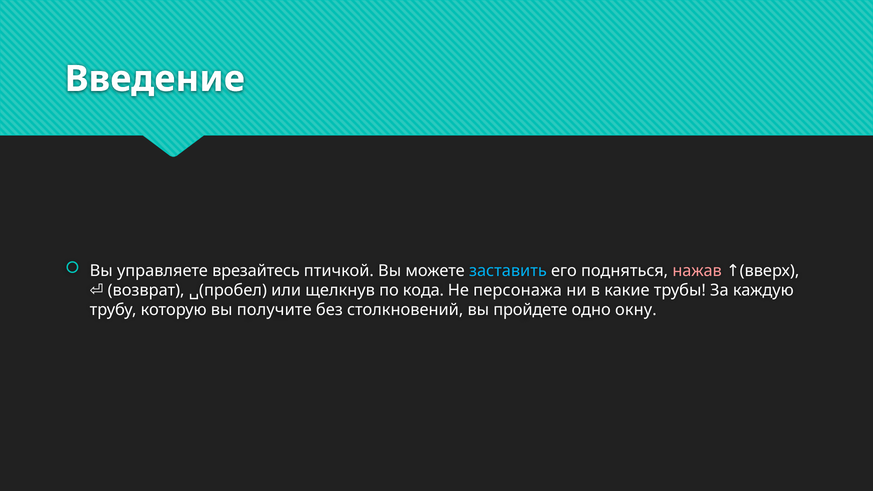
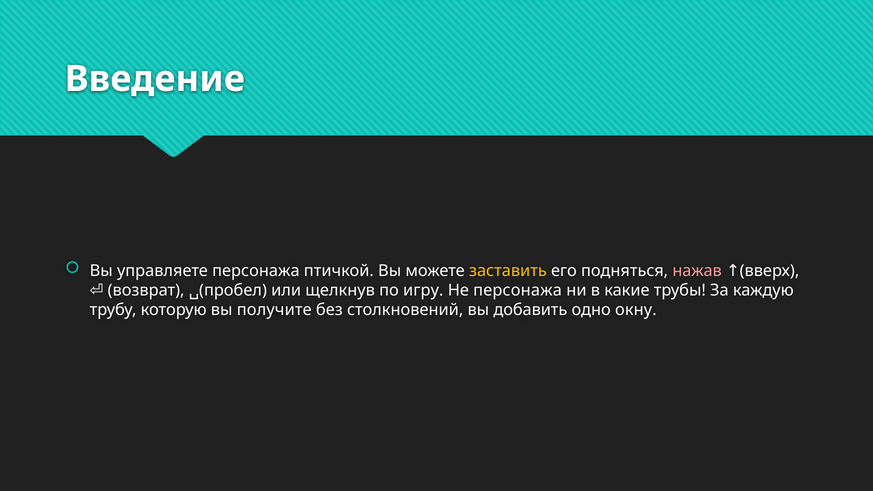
управляете врезайтесь: врезайтесь -> персонажа
заставить colour: light blue -> yellow
кода: кода -> игру
пройдете: пройдете -> добавить
